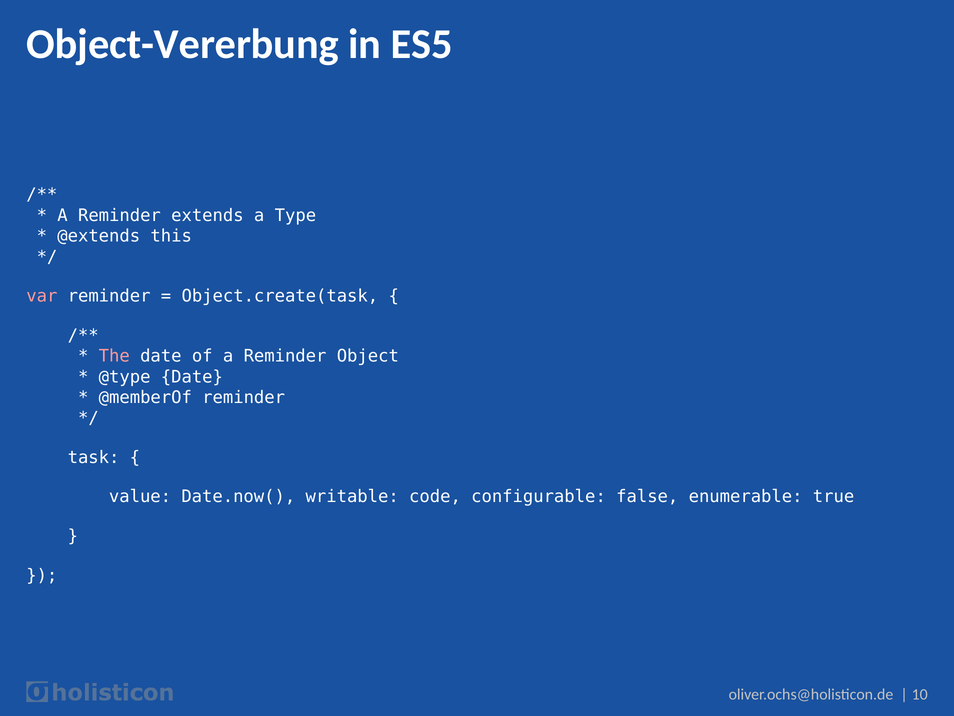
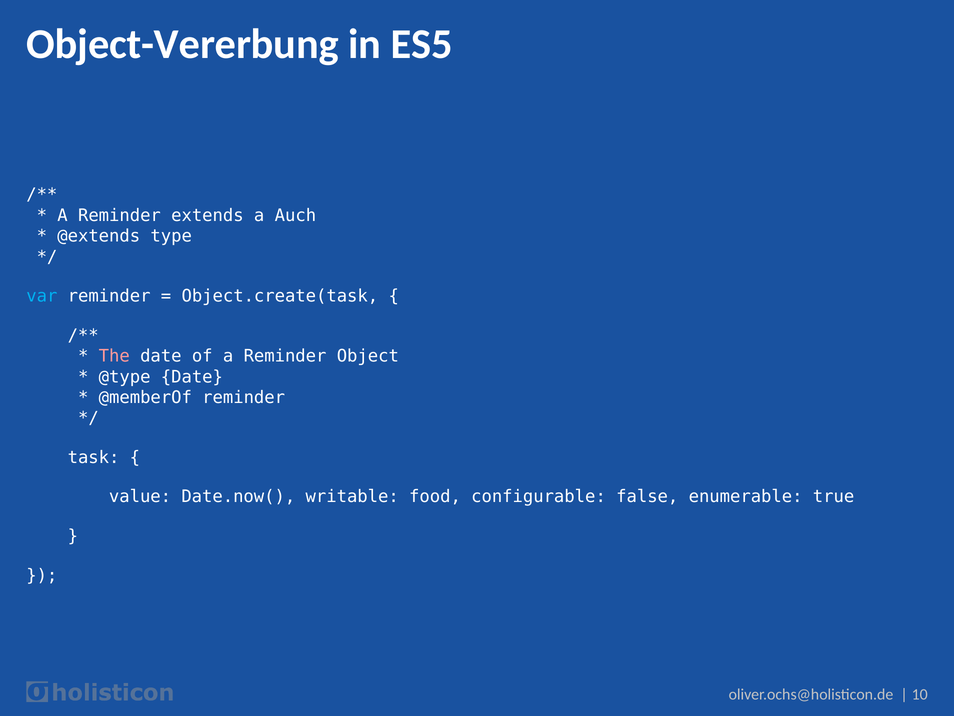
Type: Type -> Auch
this: this -> type
var colour: pink -> light blue
code: code -> food
